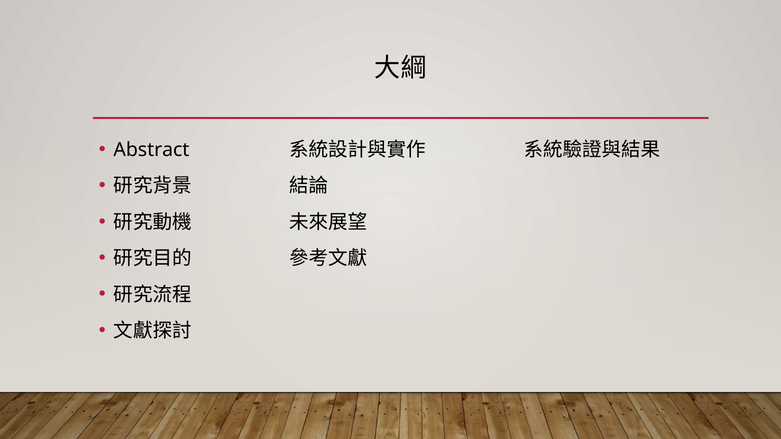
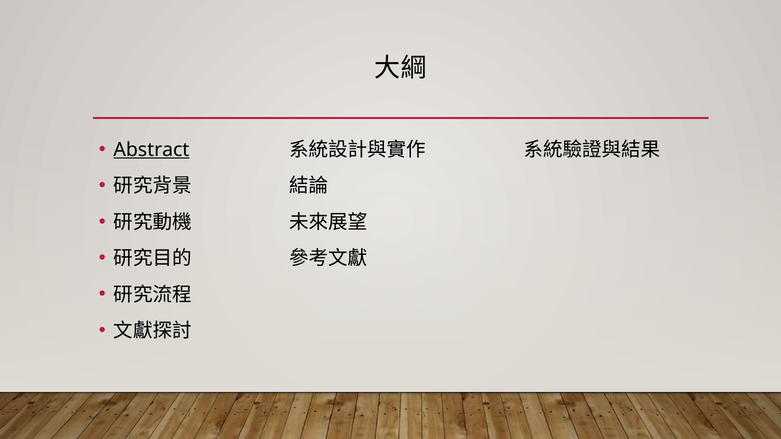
Abstract underline: none -> present
